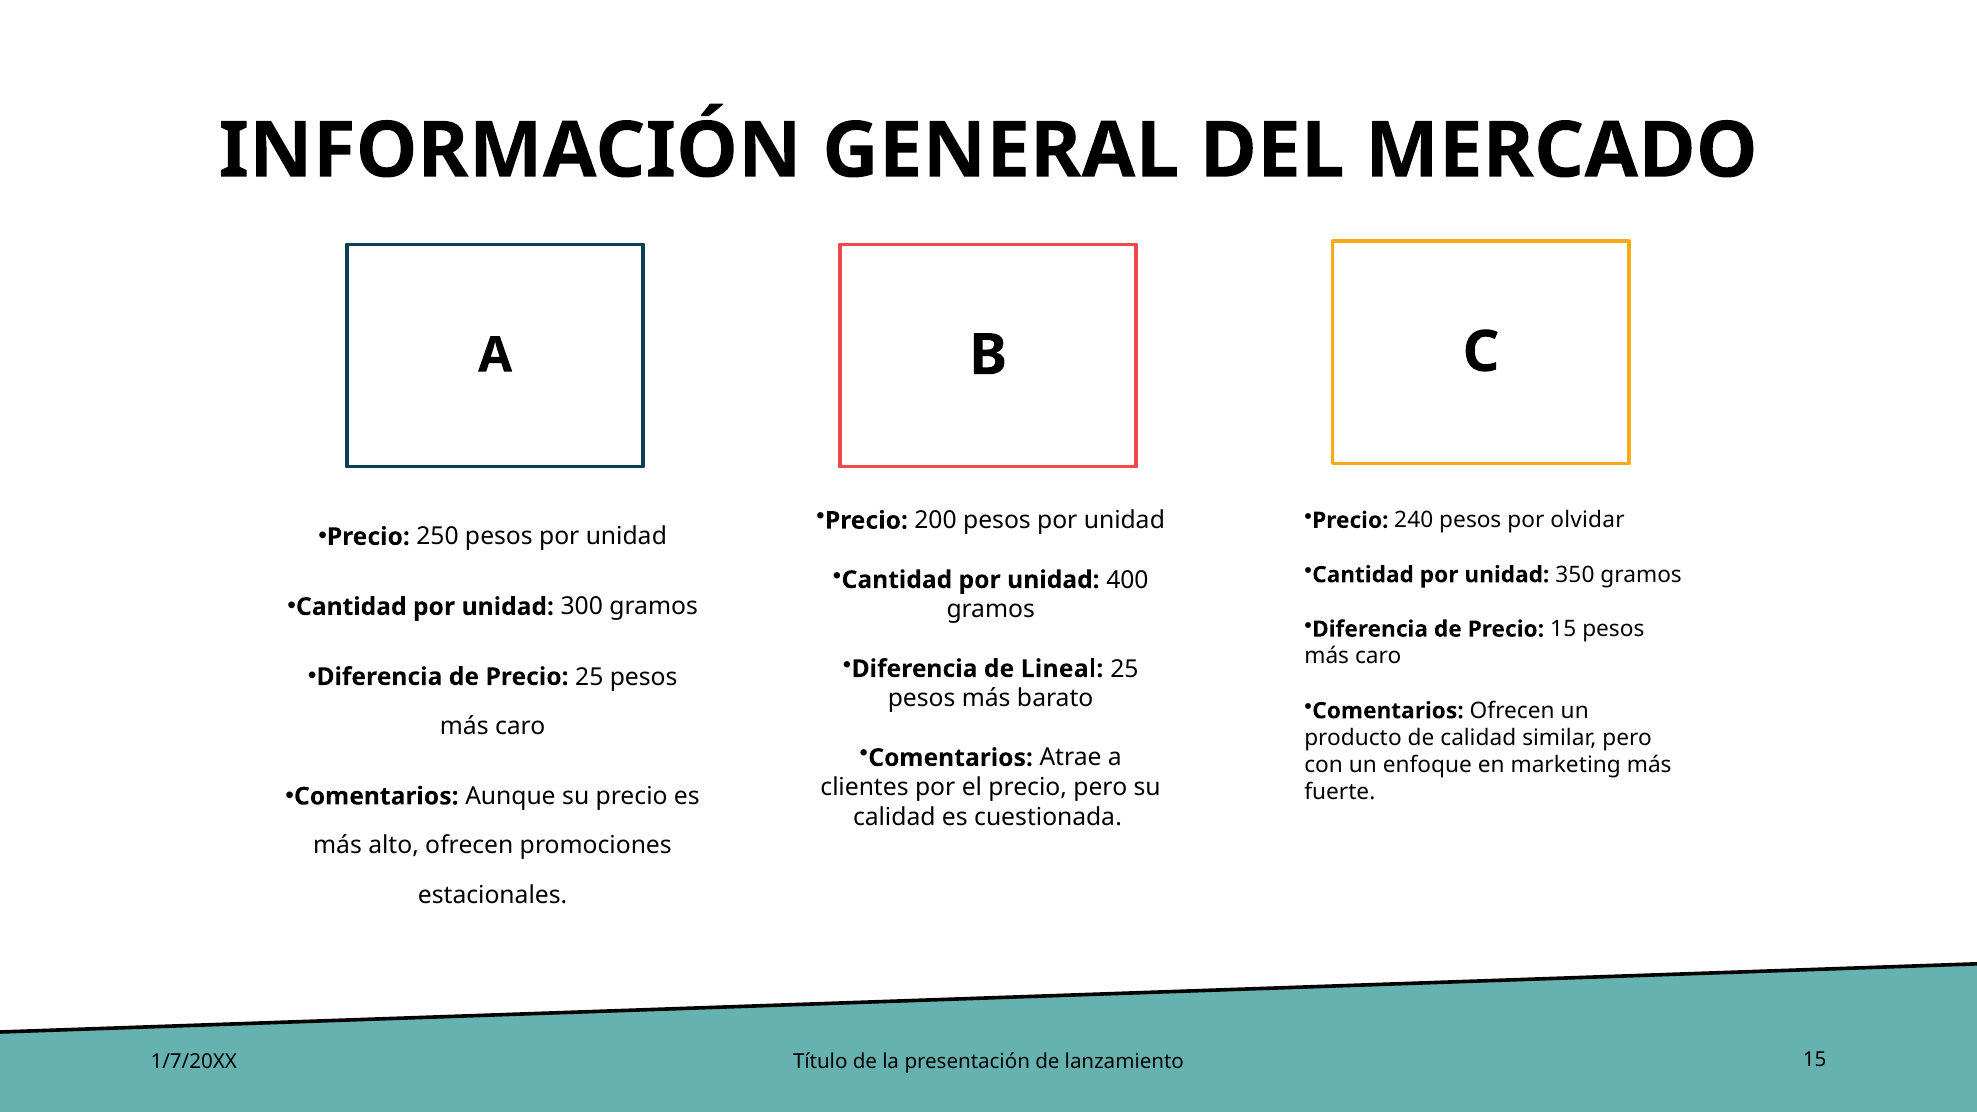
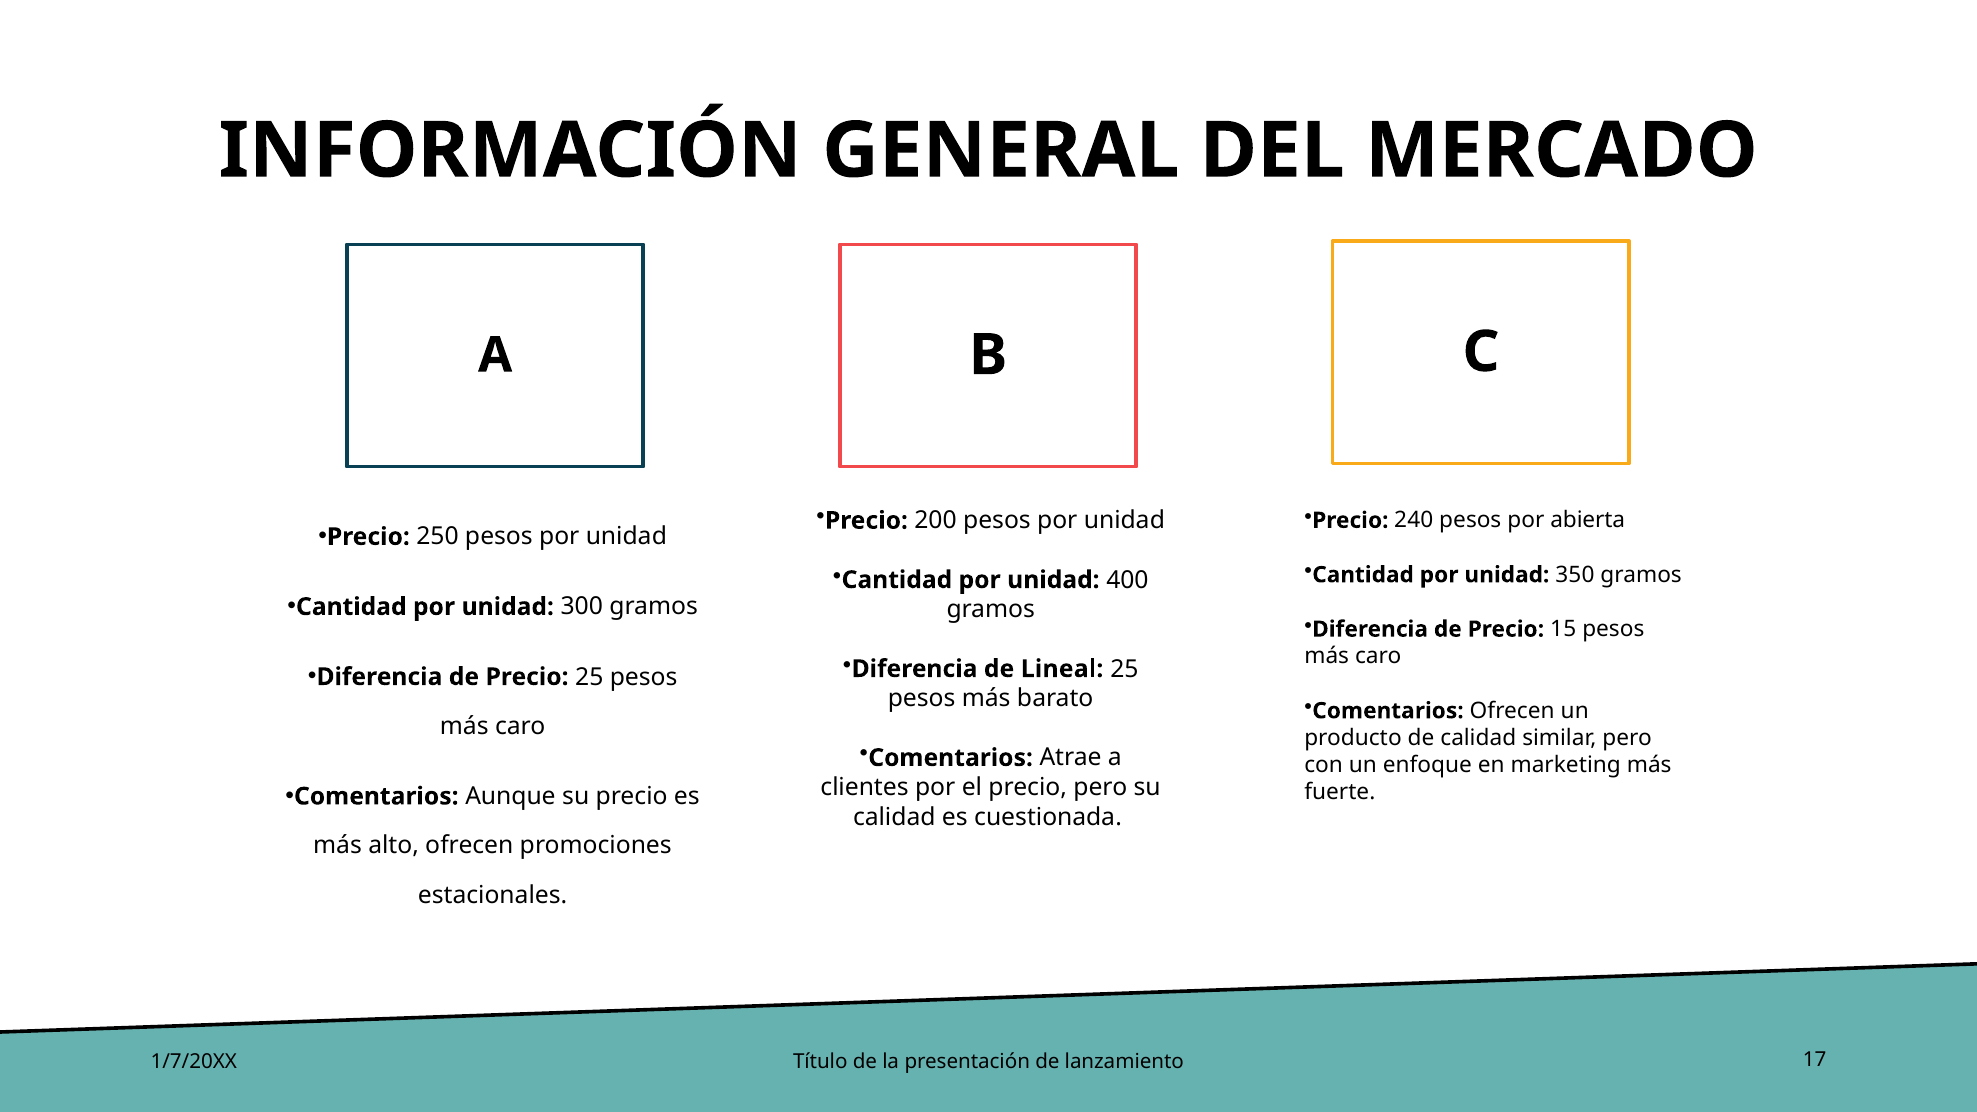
olvidar: olvidar -> abierta
lanzamiento 15: 15 -> 17
